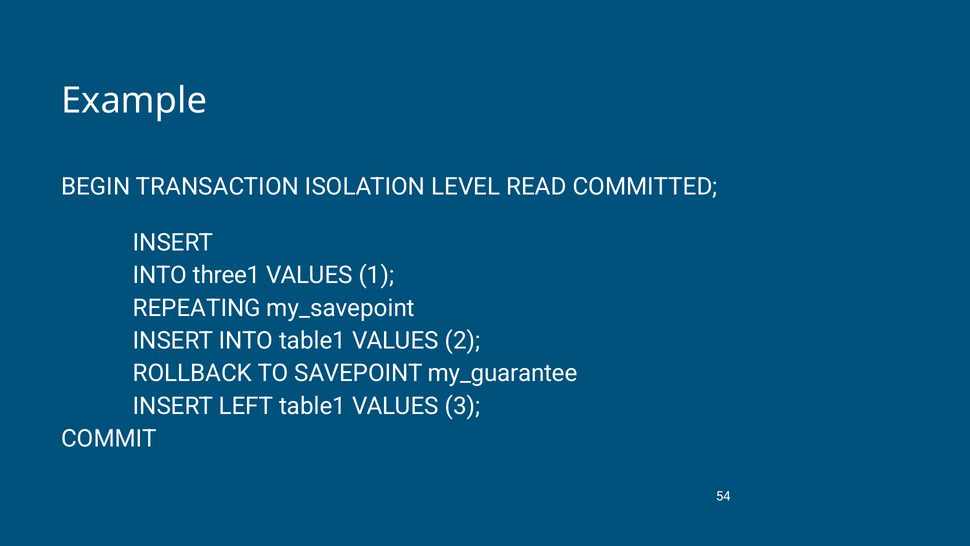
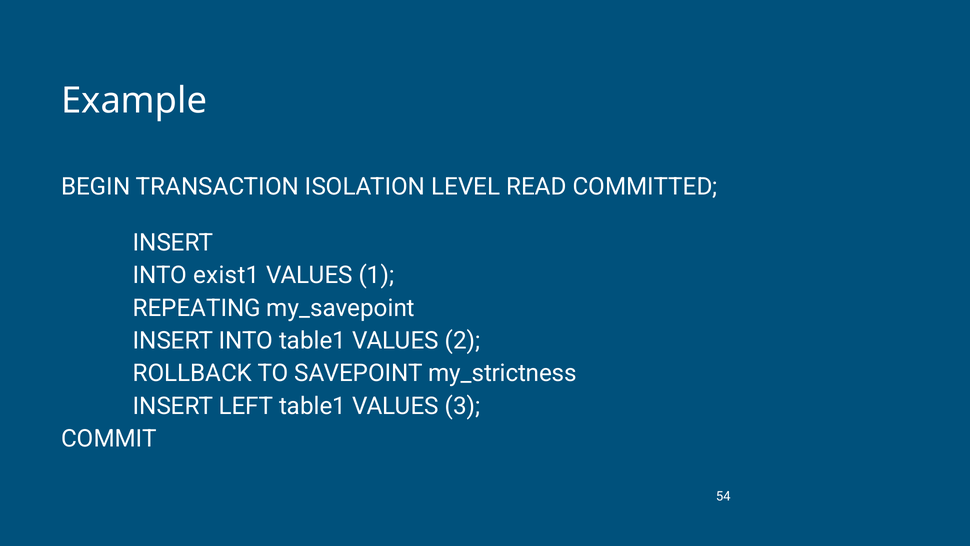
three1: three1 -> exist1
my_guarantee: my_guarantee -> my_strictness
